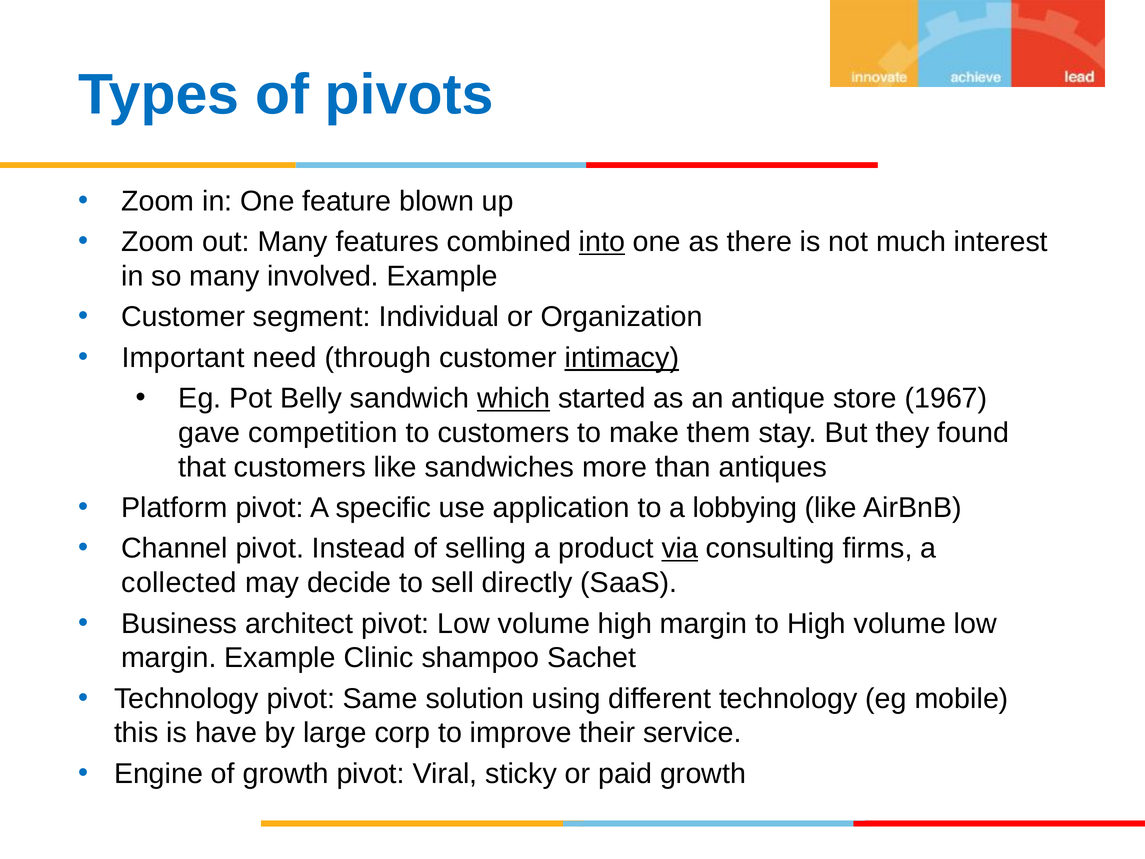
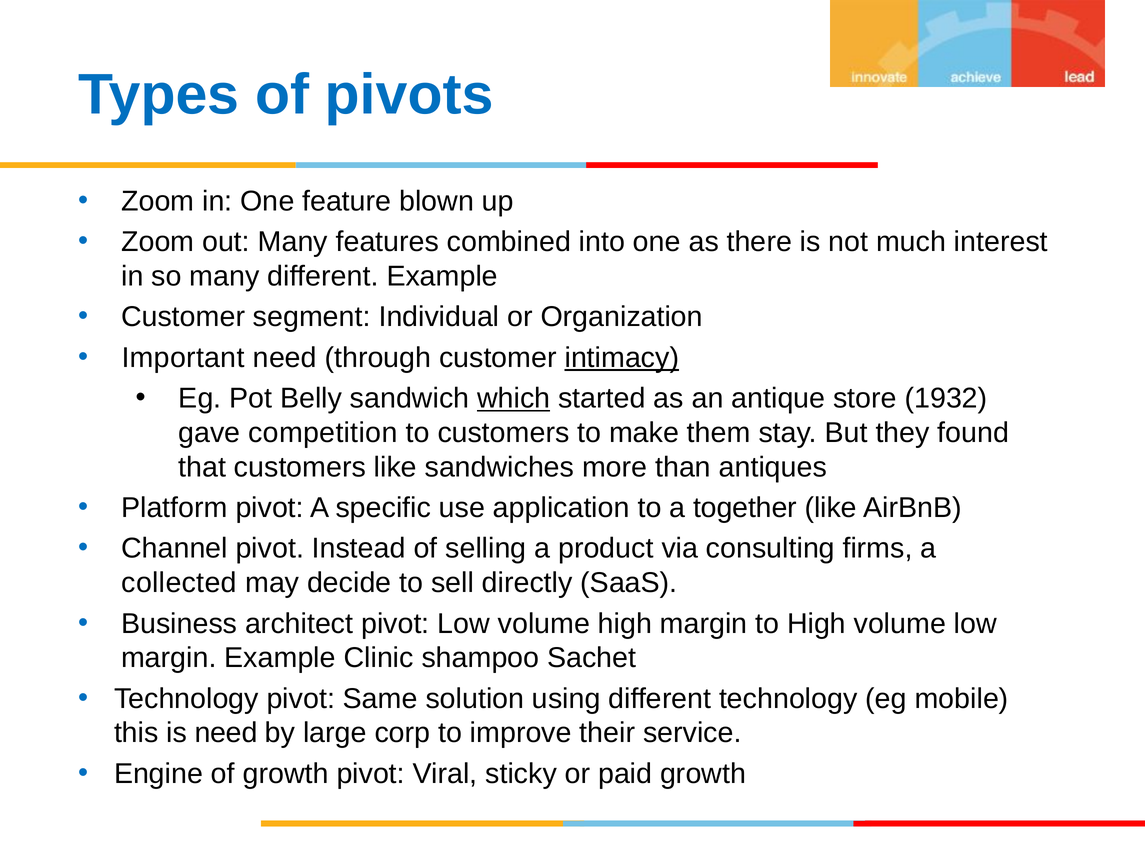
into underline: present -> none
many involved: involved -> different
1967: 1967 -> 1932
lobbying: lobbying -> together
via underline: present -> none
is have: have -> need
